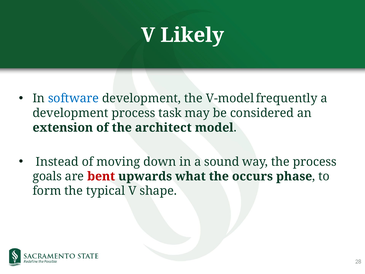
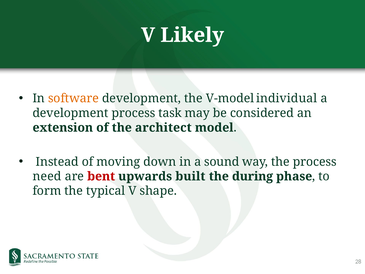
software colour: blue -> orange
frequently: frequently -> individual
goals: goals -> need
what: what -> built
occurs: occurs -> during
